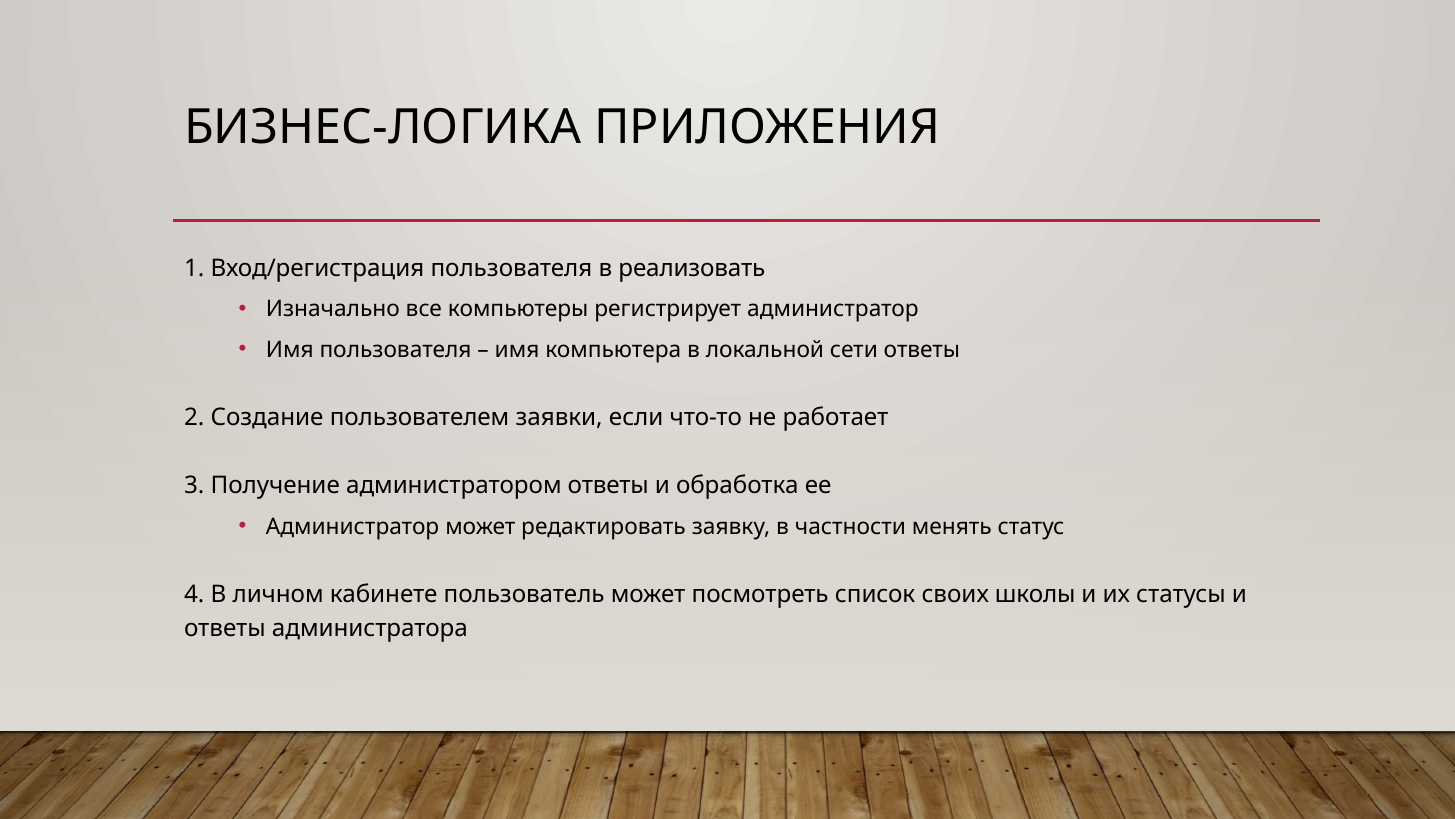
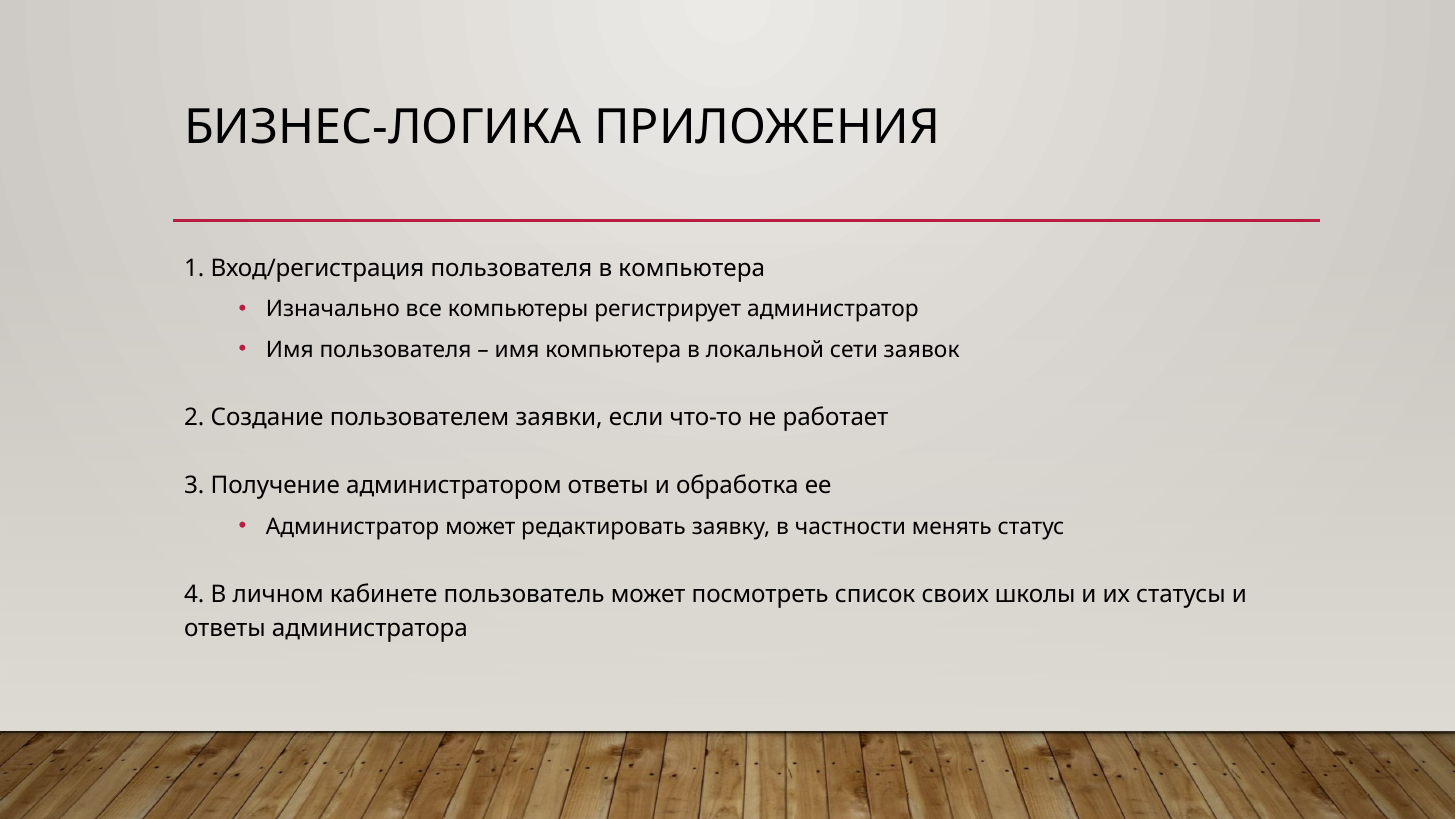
в реализовать: реализовать -> компьютера
сети ответы: ответы -> заявок
